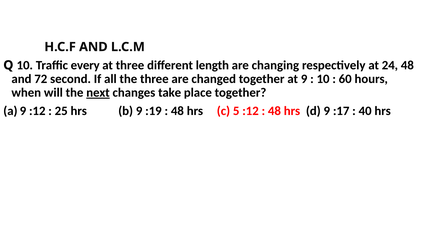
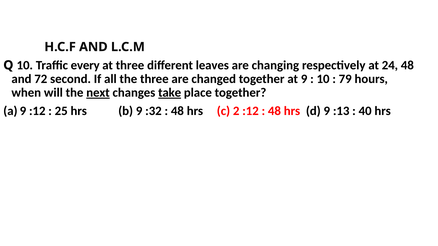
length: length -> leaves
60: 60 -> 79
take underline: none -> present
:19: :19 -> :32
5: 5 -> 2
:17: :17 -> :13
